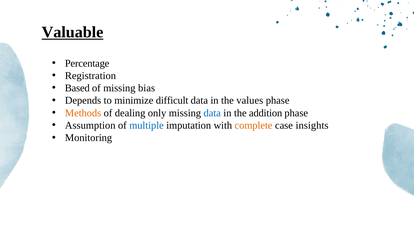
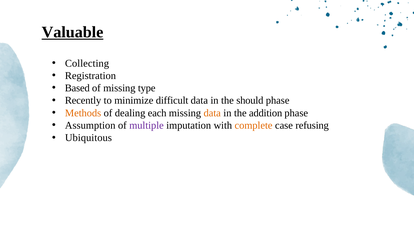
Percentage: Percentage -> Collecting
bias: bias -> type
Depends: Depends -> Recently
values: values -> should
only: only -> each
data at (212, 113) colour: blue -> orange
multiple colour: blue -> purple
insights: insights -> refusing
Monitoring: Monitoring -> Ubiquitous
